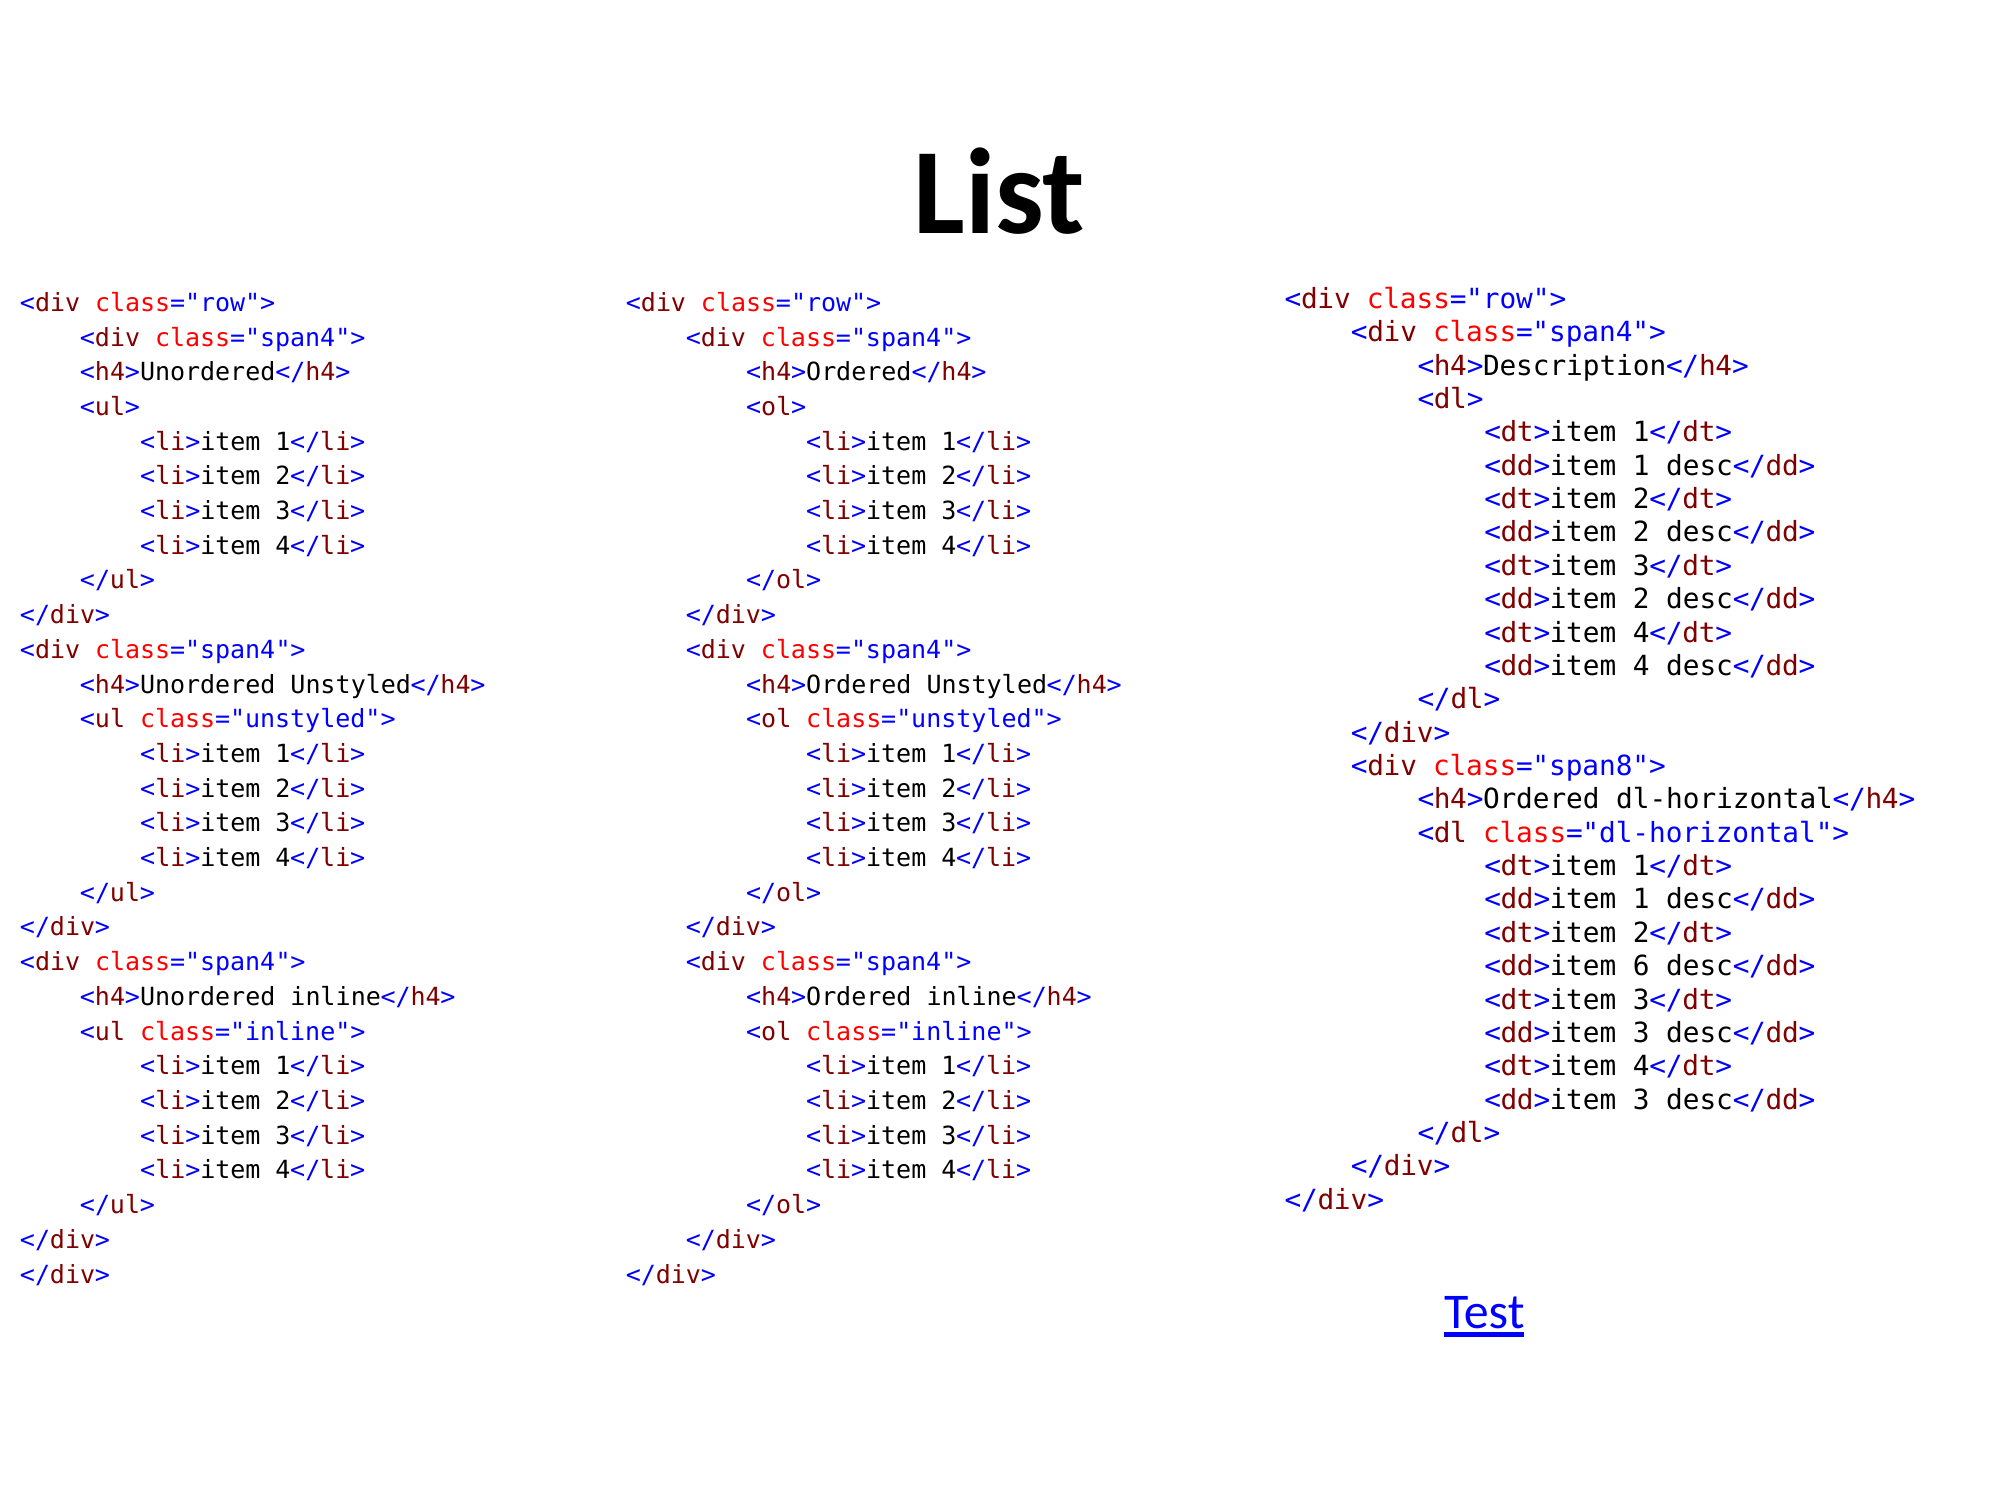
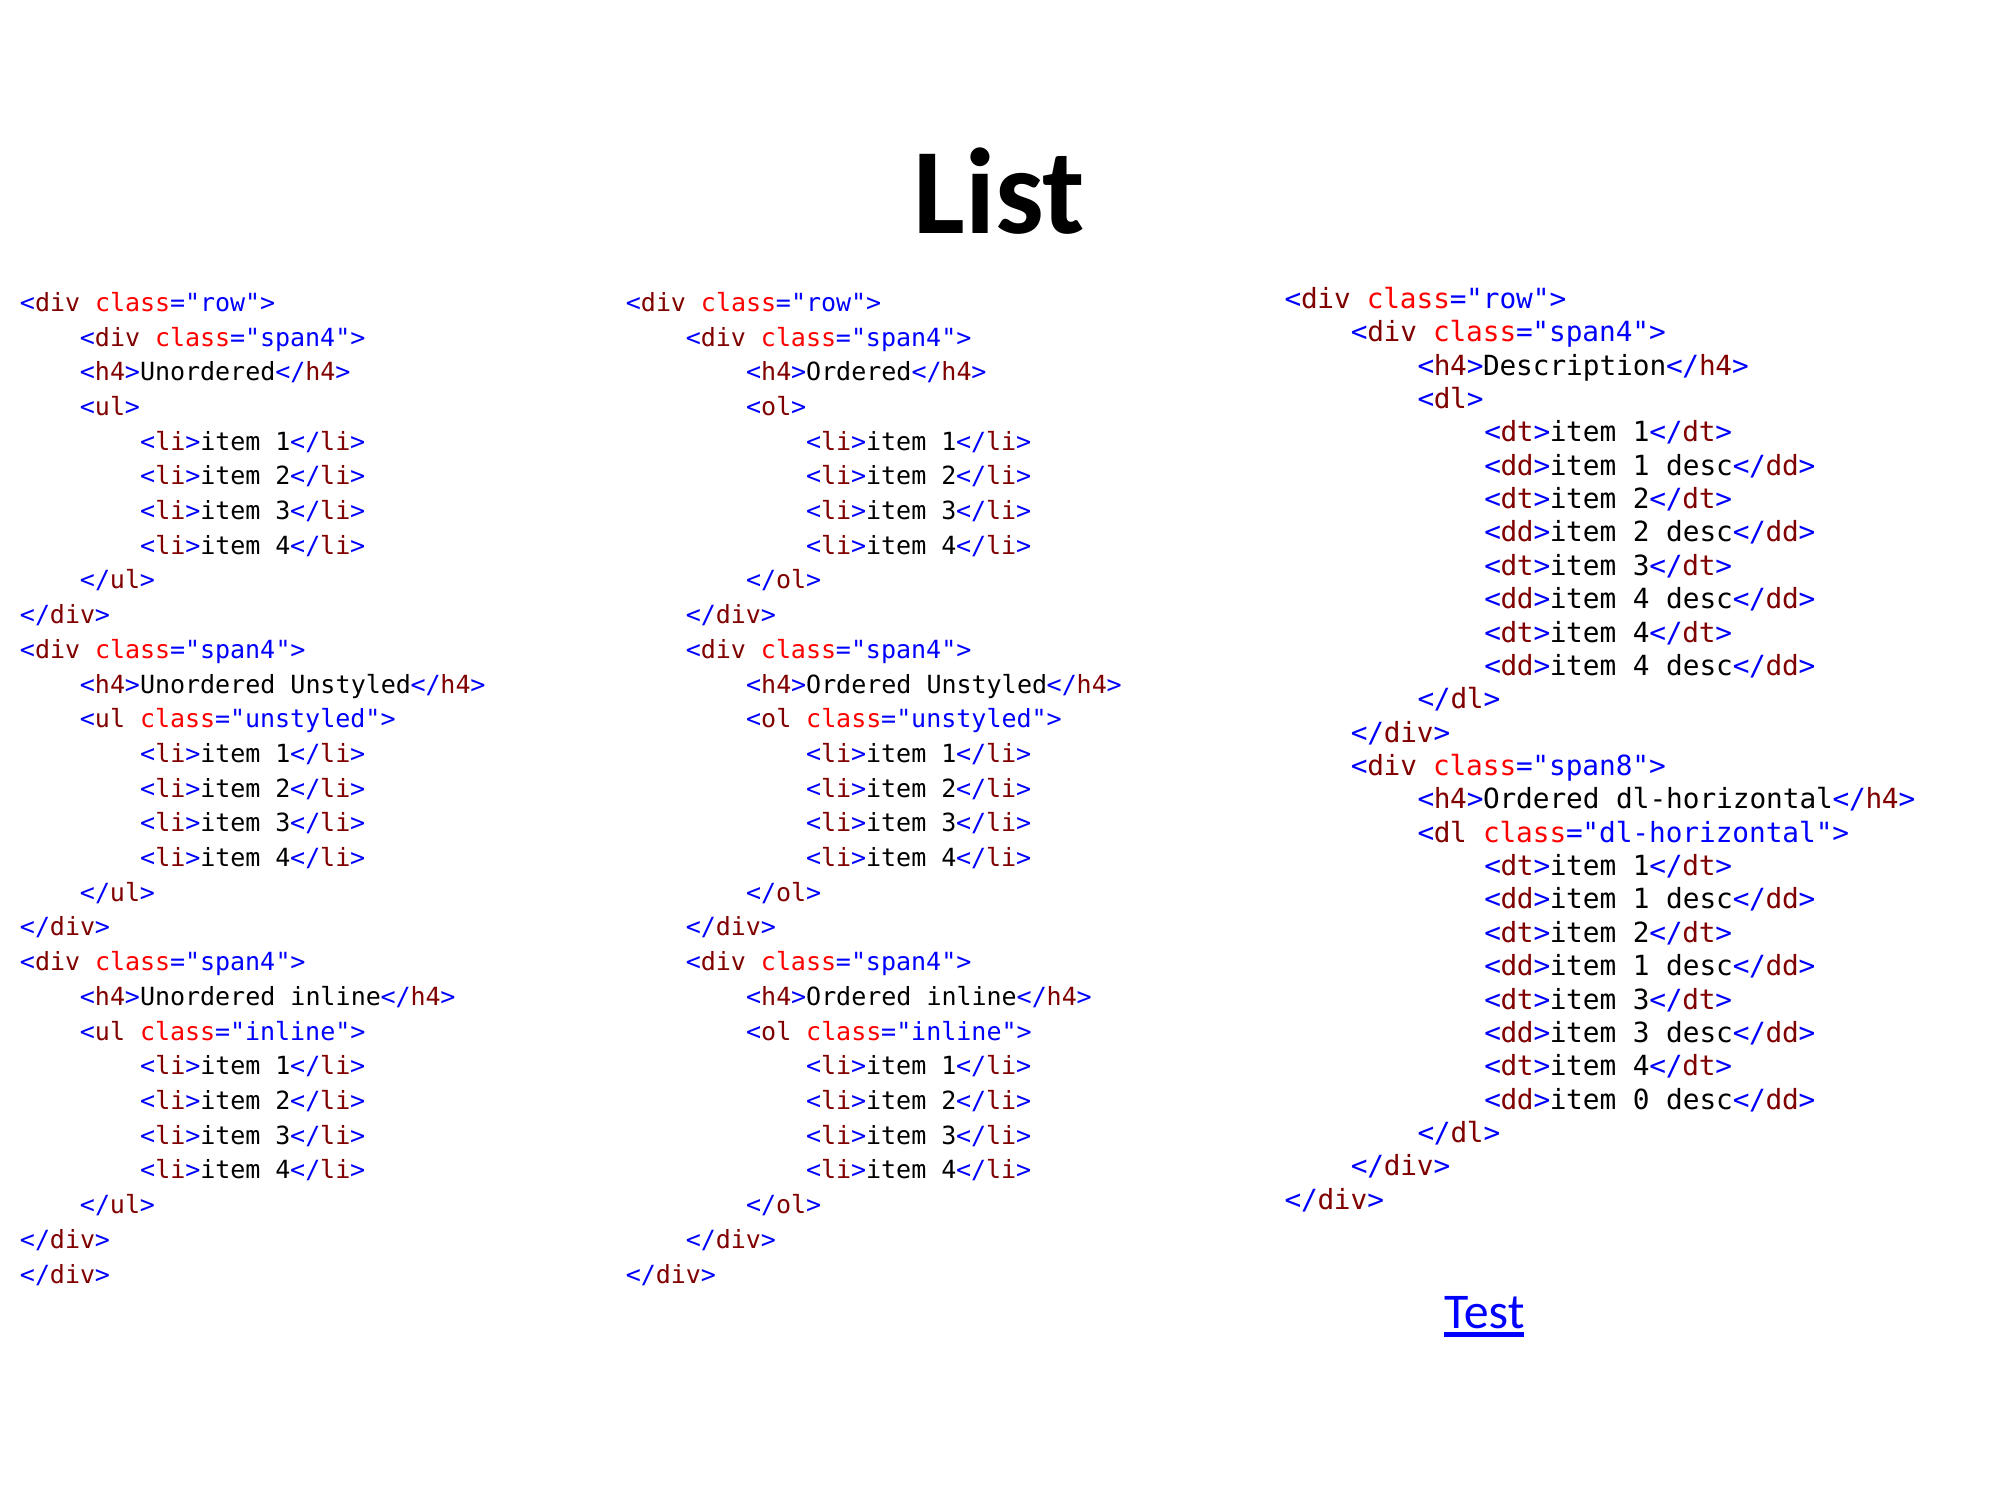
2 at (1641, 600): 2 -> 4
6 at (1641, 967): 6 -> 1
3 at (1641, 1100): 3 -> 0
